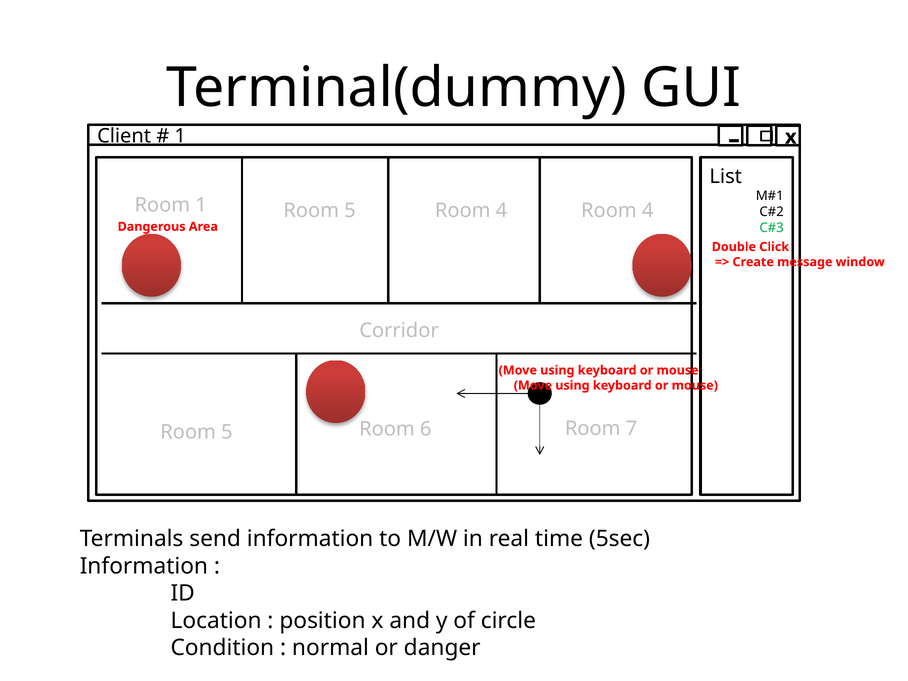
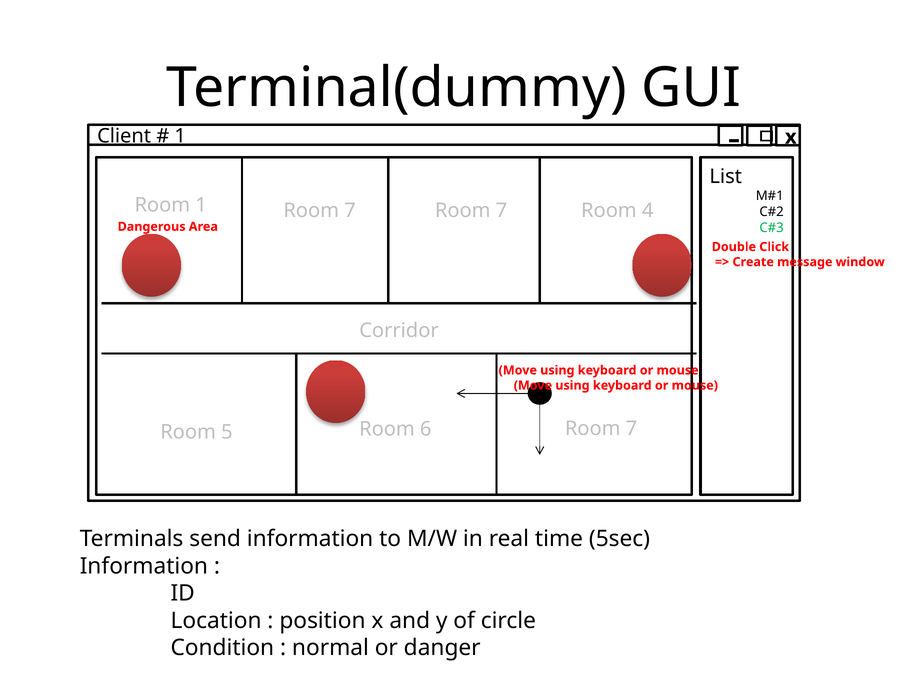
1 Room 5: 5 -> 7
4 at (502, 210): 4 -> 7
